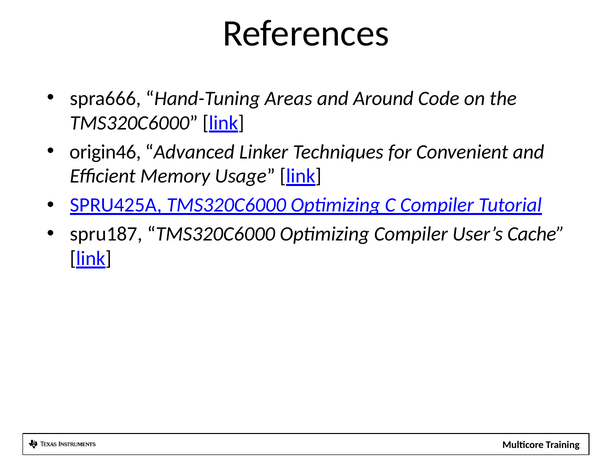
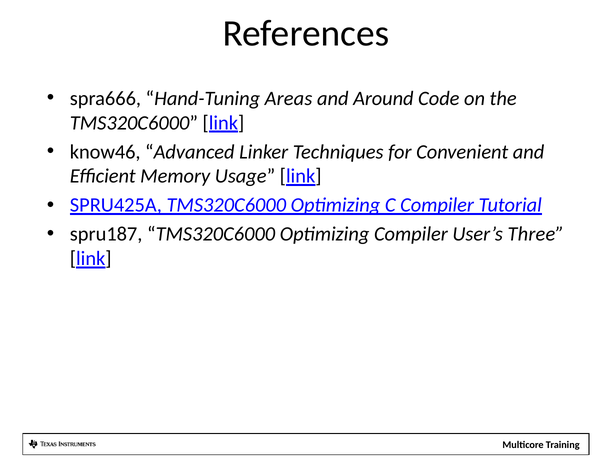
origin46: origin46 -> know46
Cache: Cache -> Three
